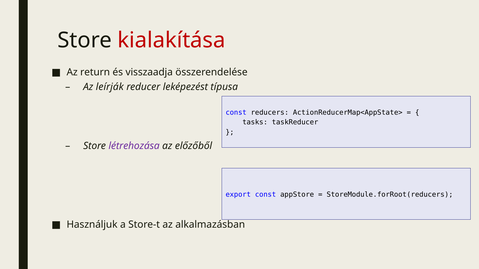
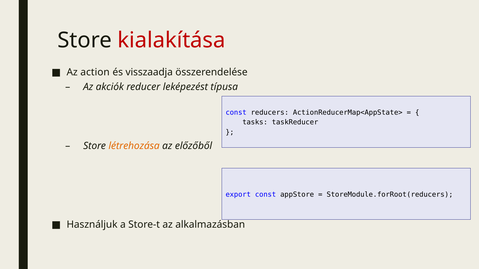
return: return -> action
leírják: leírják -> akciók
létrehozása colour: purple -> orange
